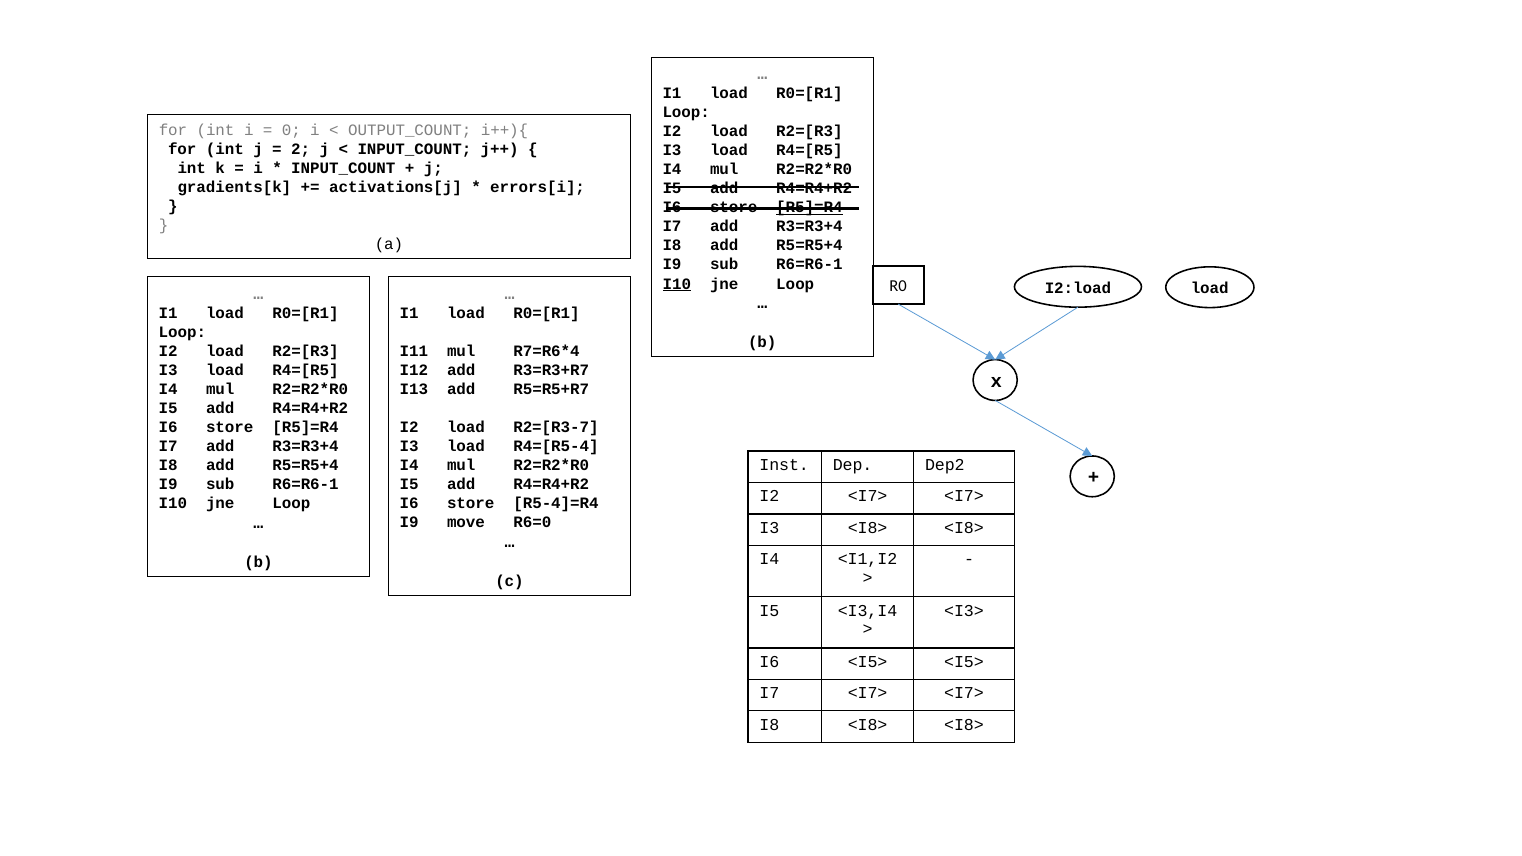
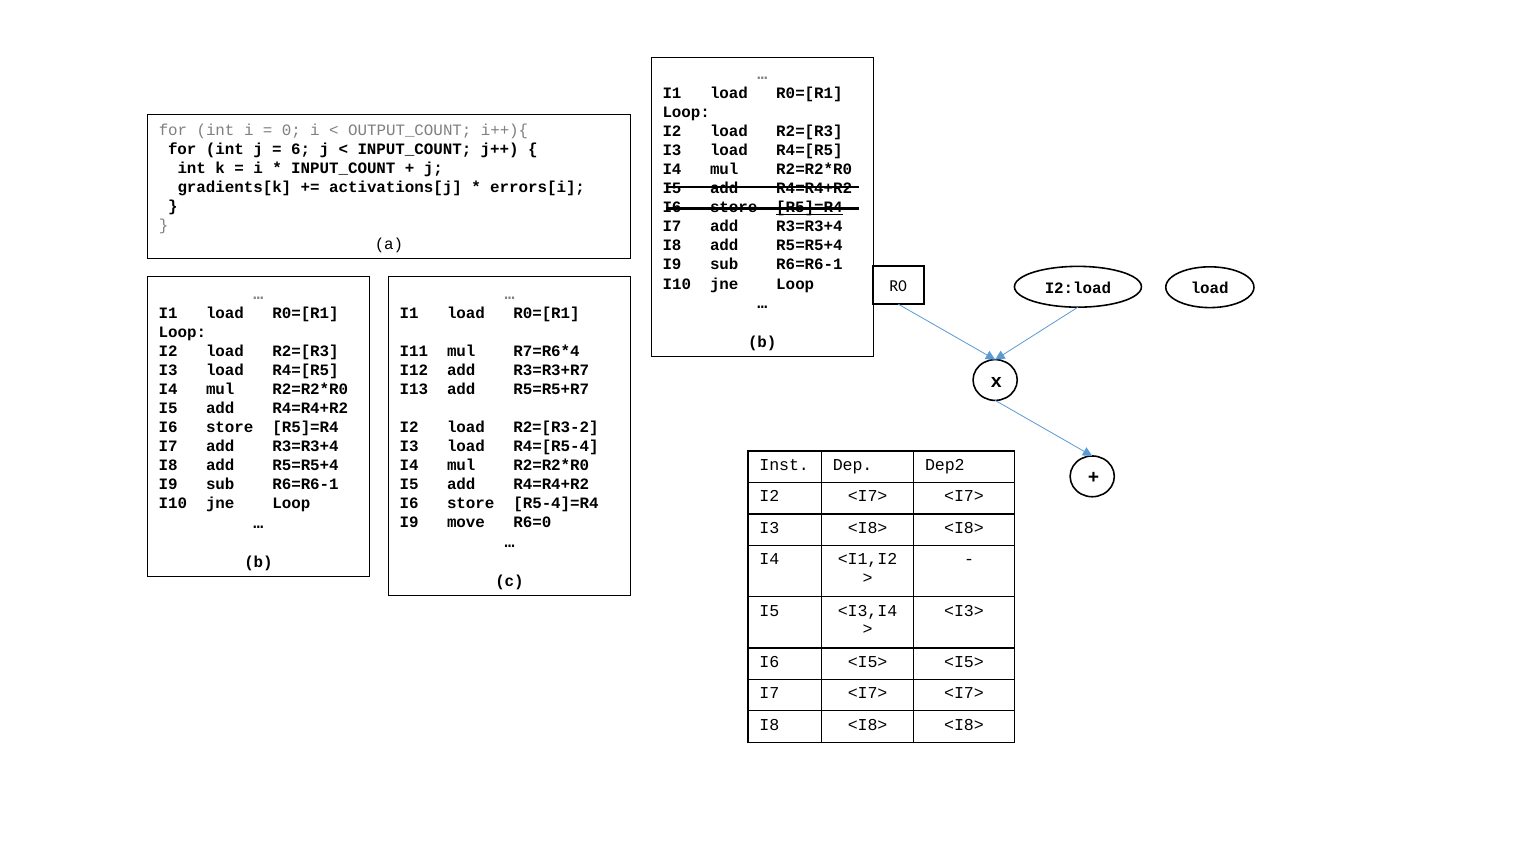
2: 2 -> 6
I10 at (677, 284) underline: present -> none
R2=[R3-7: R2=[R3-7 -> R2=[R3-2
